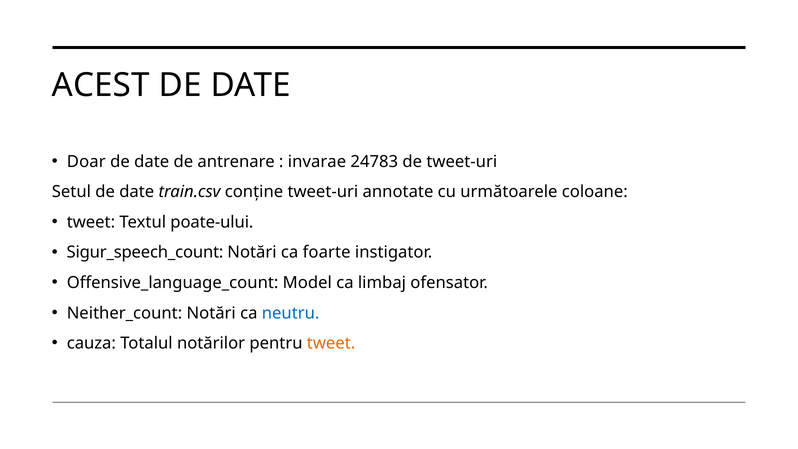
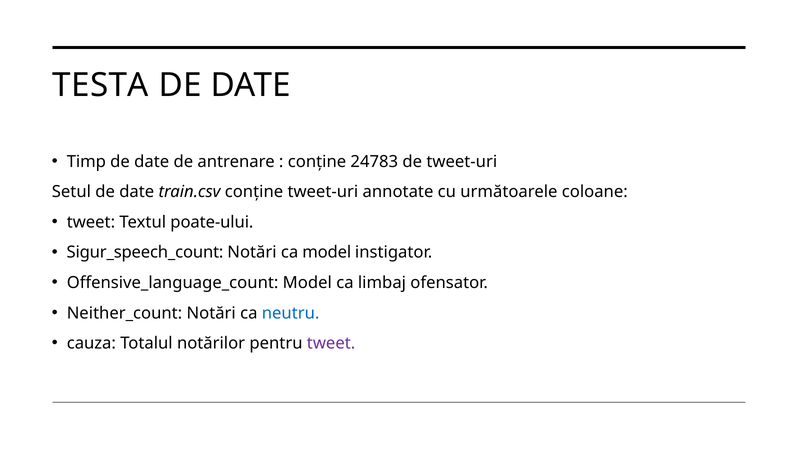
ACEST: ACEST -> TESTA
Doar: Doar -> Timp
invarae at (317, 162): invarae -> conține
ca foarte: foarte -> model
tweet at (331, 343) colour: orange -> purple
